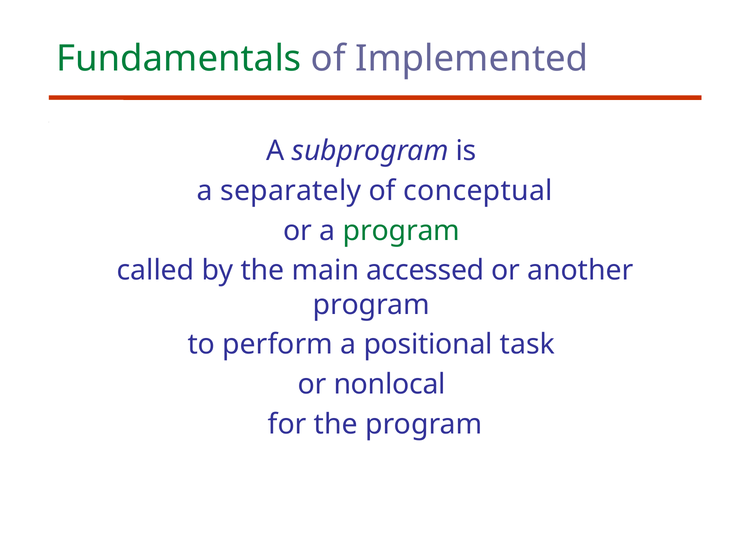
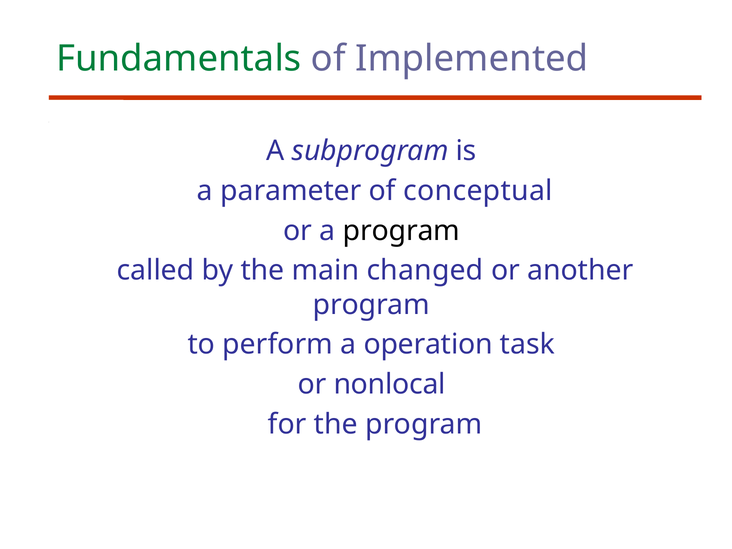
separately: separately -> parameter
program at (401, 231) colour: green -> black
accessed: accessed -> changed
positional: positional -> operation
